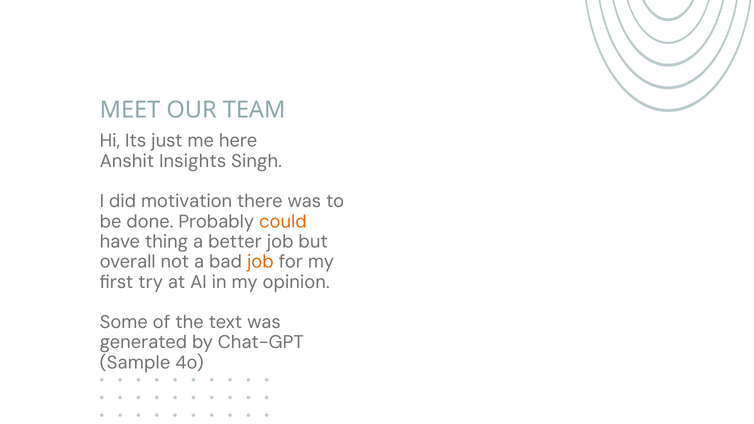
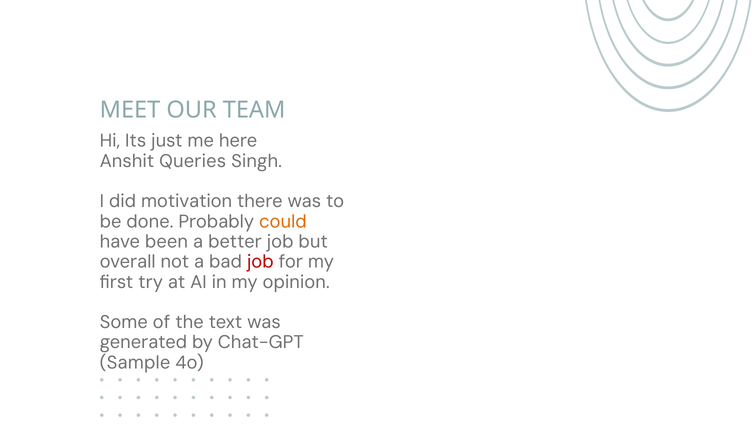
Insights: Insights -> Queries
thing: thing -> been
job at (260, 262) colour: orange -> red
